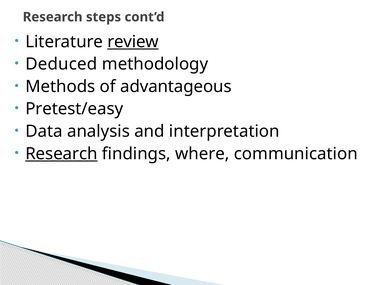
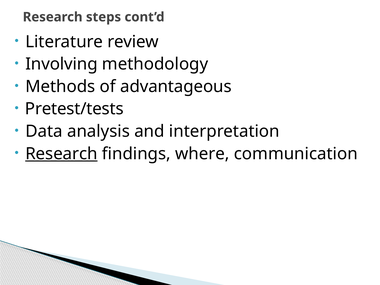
review underline: present -> none
Deduced: Deduced -> Involving
Pretest/easy: Pretest/easy -> Pretest/tests
